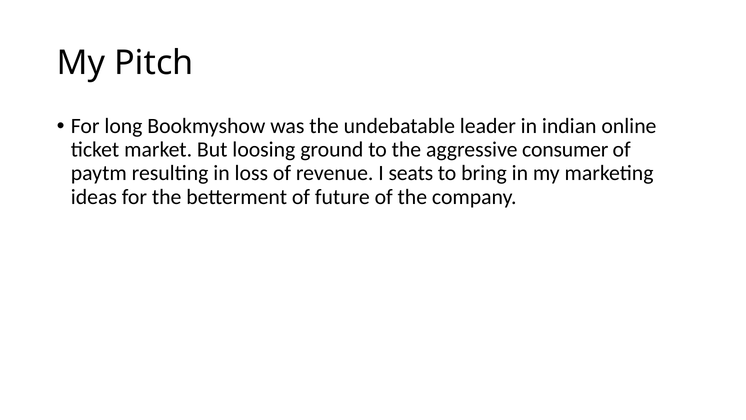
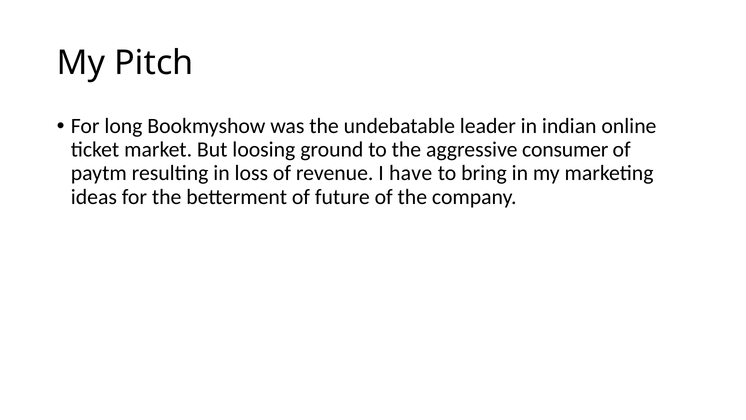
seats: seats -> have
